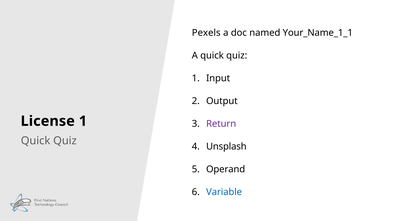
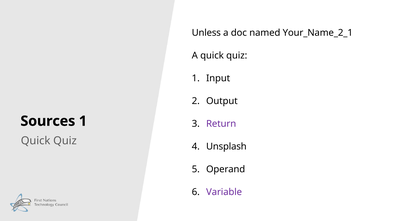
Pexels: Pexels -> Unless
Your_Name_1_1: Your_Name_1_1 -> Your_Name_2_1
License: License -> Sources
Variable colour: blue -> purple
